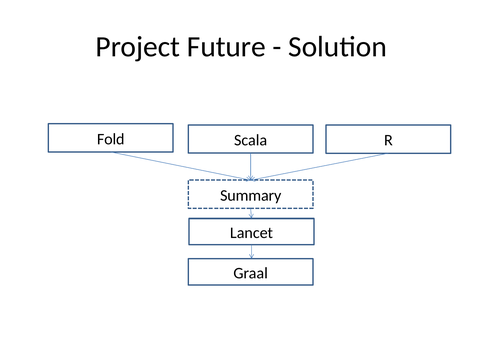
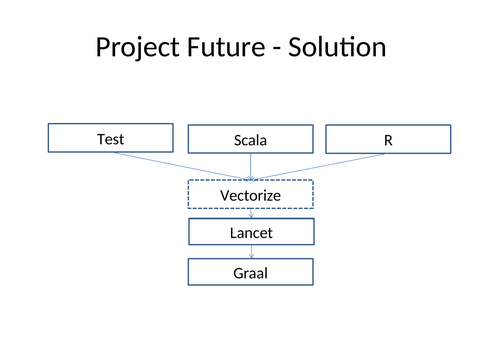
Fold: Fold -> Test
Summary: Summary -> Vectorize
